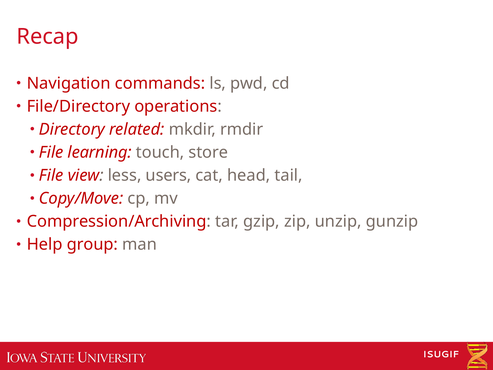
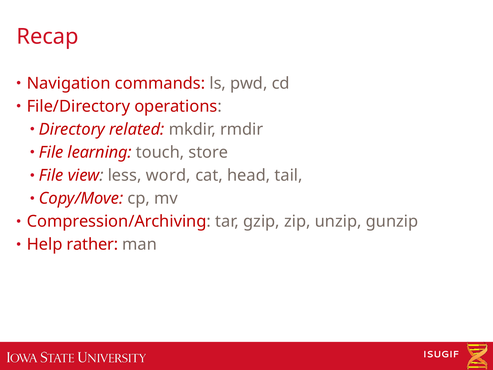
users: users -> word
group: group -> rather
